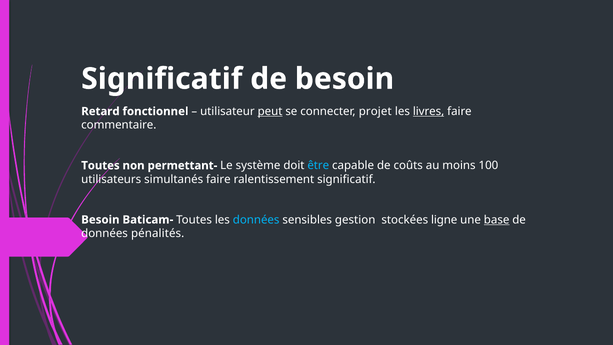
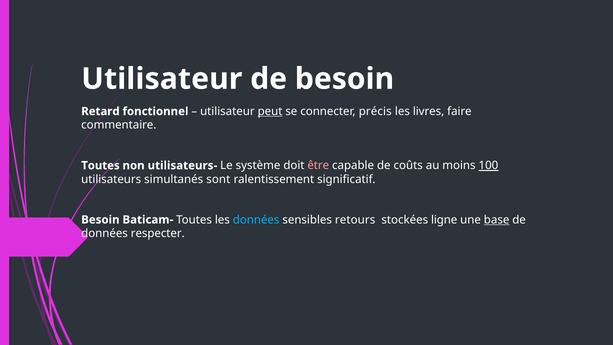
Significatif at (162, 79): Significatif -> Utilisateur
projet: projet -> précis
livres underline: present -> none
permettant-: permettant- -> utilisateurs-
être colour: light blue -> pink
100 underline: none -> present
simultanés faire: faire -> sont
gestion: gestion -> retours
pénalités: pénalités -> respecter
